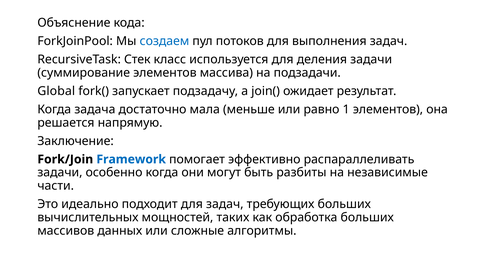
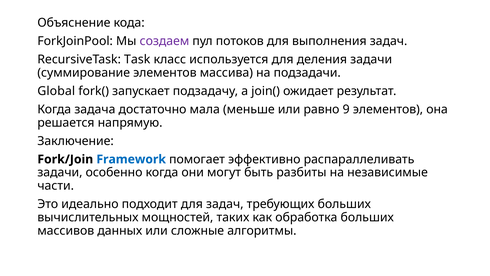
создаем colour: blue -> purple
Стек: Стек -> Task
1: 1 -> 9
